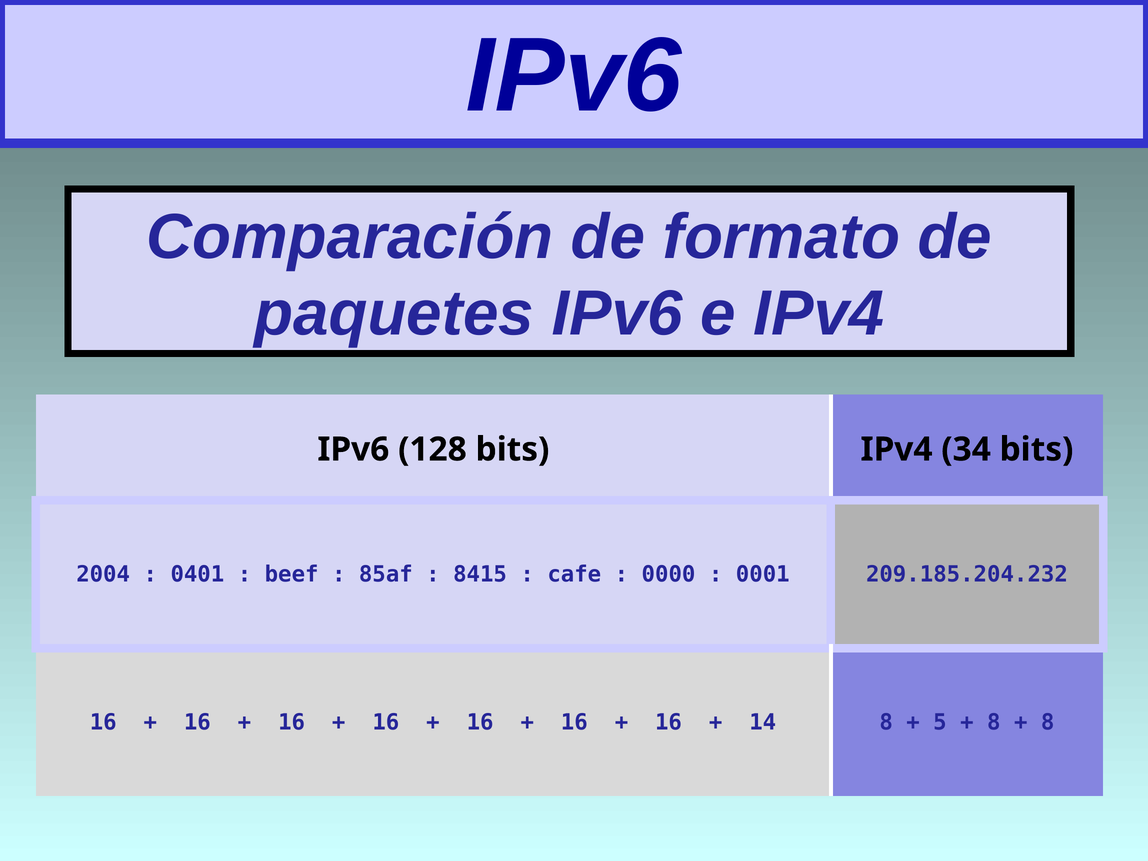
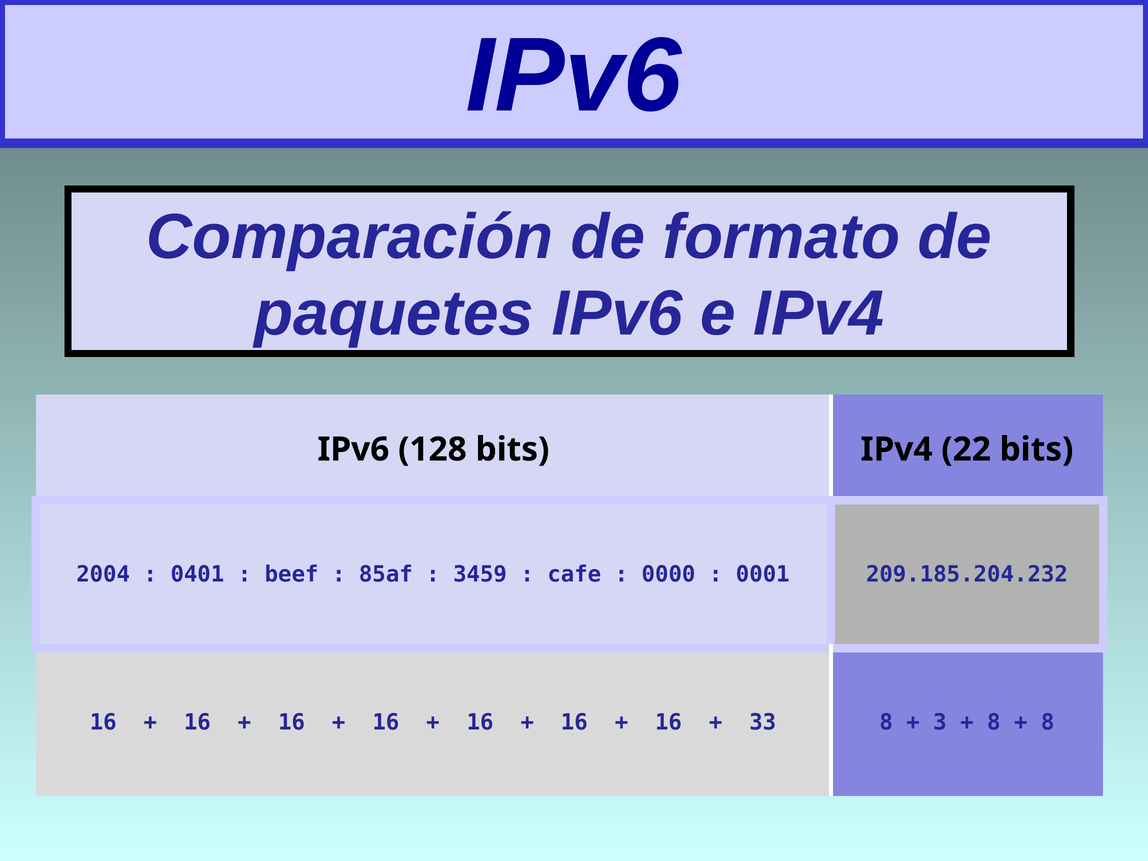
34: 34 -> 22
8415: 8415 -> 3459
14: 14 -> 33
5: 5 -> 3
